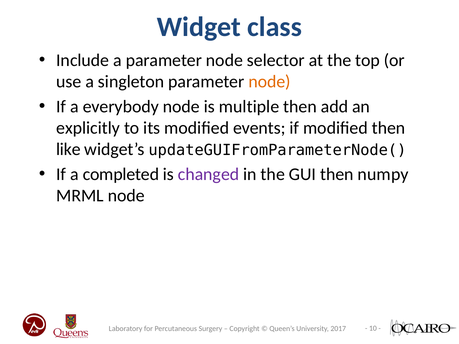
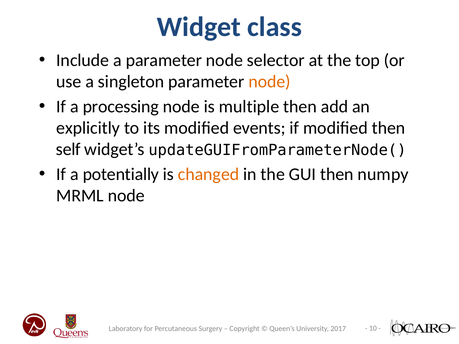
everybody: everybody -> processing
like: like -> self
completed: completed -> potentially
changed colour: purple -> orange
